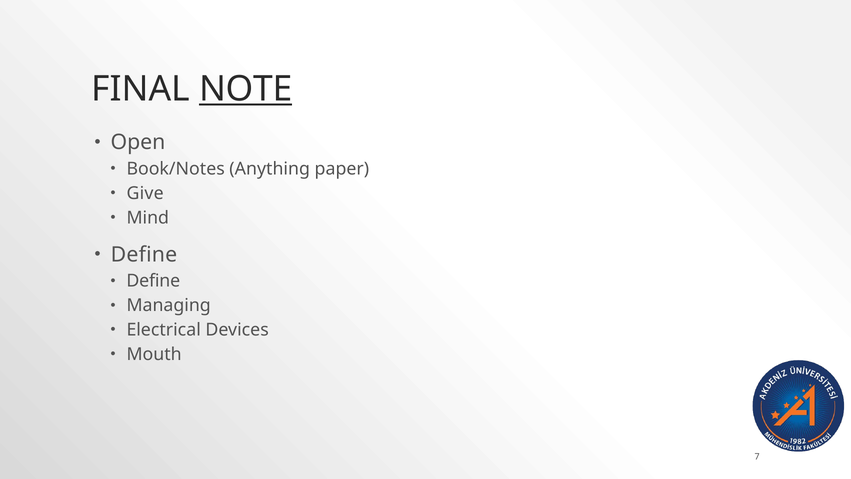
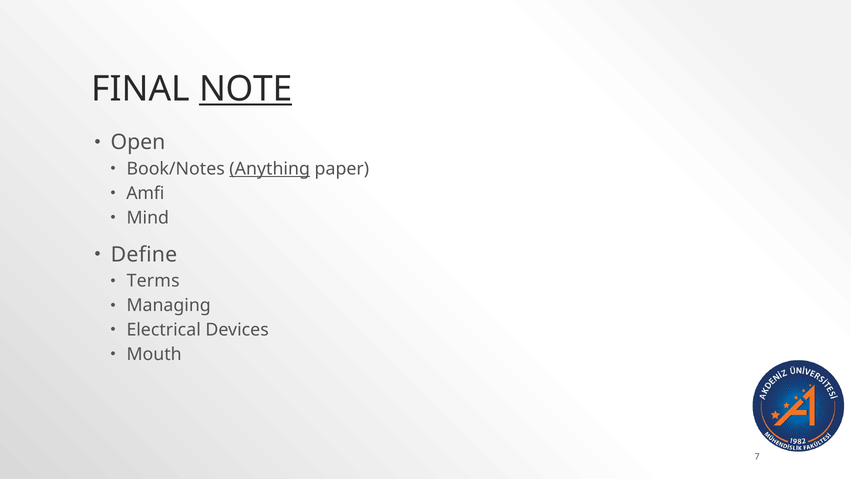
Anything underline: none -> present
Give: Give -> Amfi
Define at (153, 281): Define -> Terms
